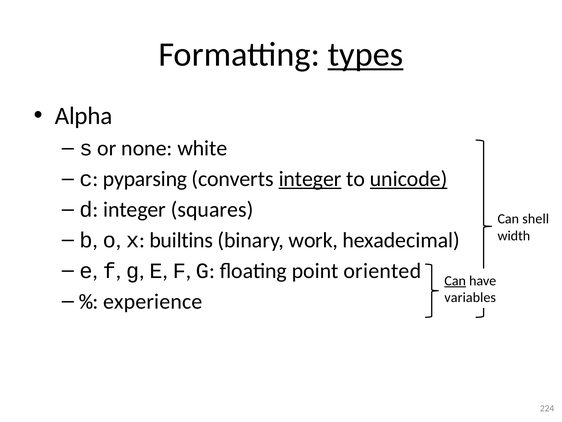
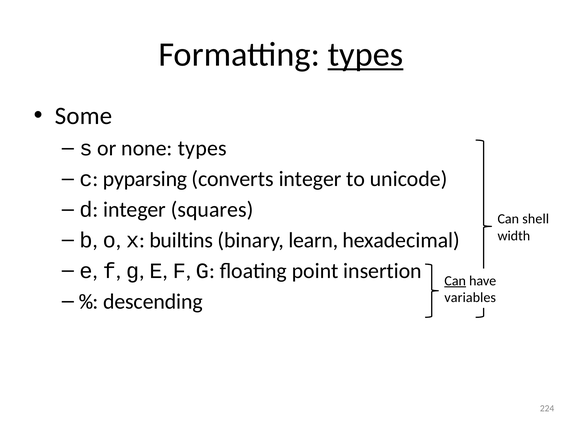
Alpha: Alpha -> Some
none white: white -> types
integer at (310, 179) underline: present -> none
unicode underline: present -> none
work: work -> learn
oriented: oriented -> insertion
experience: experience -> descending
